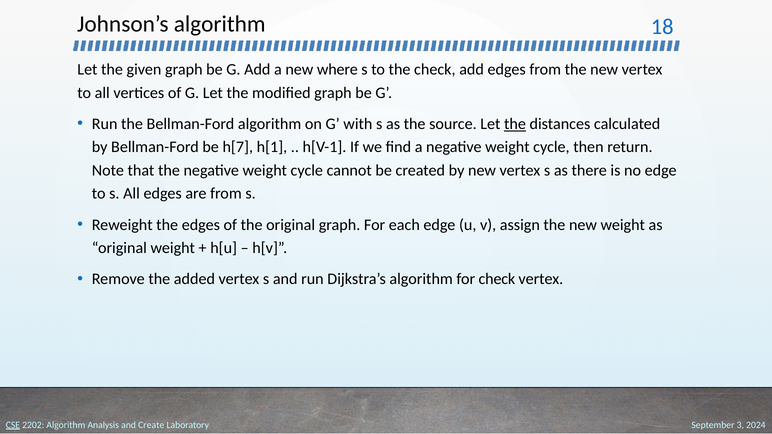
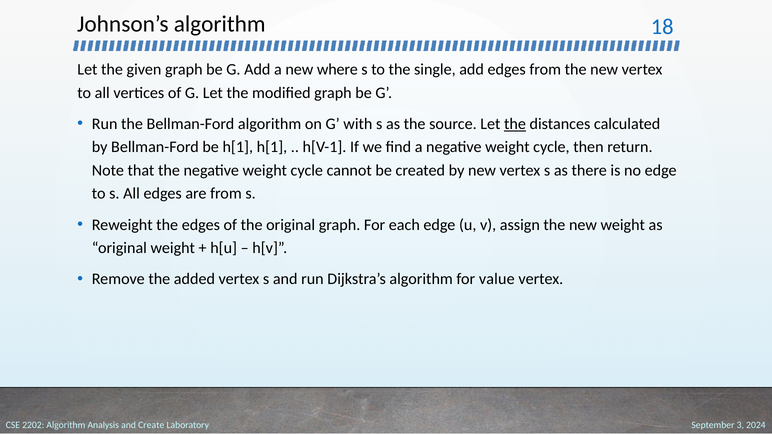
the check: check -> single
be h[7: h[7 -> h[1
for check: check -> value
CSE underline: present -> none
